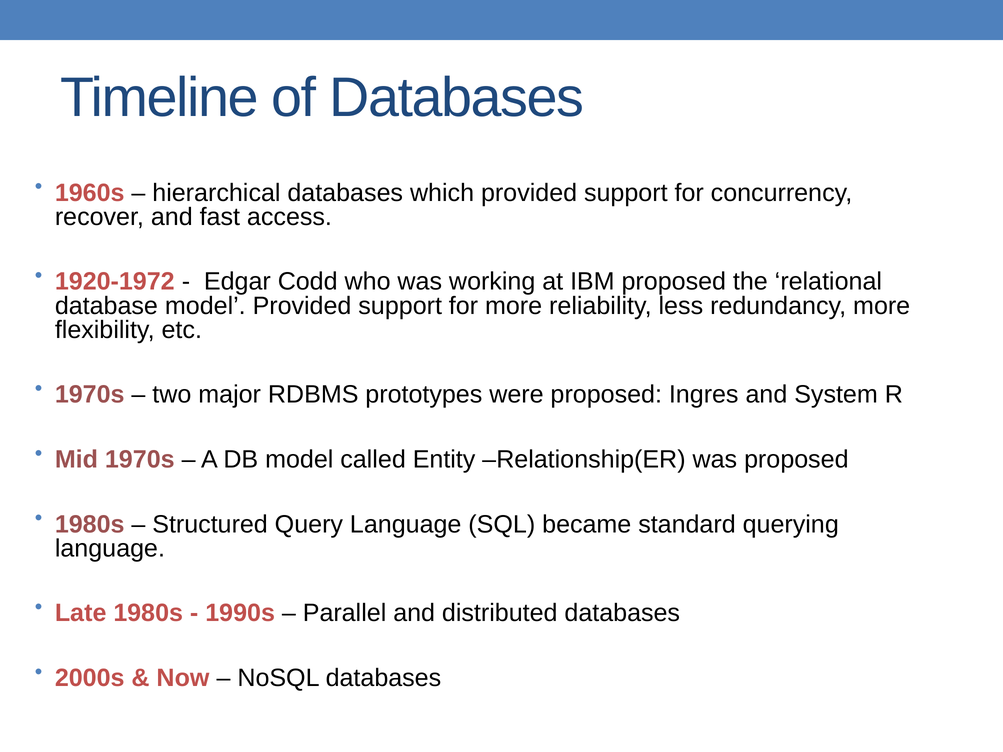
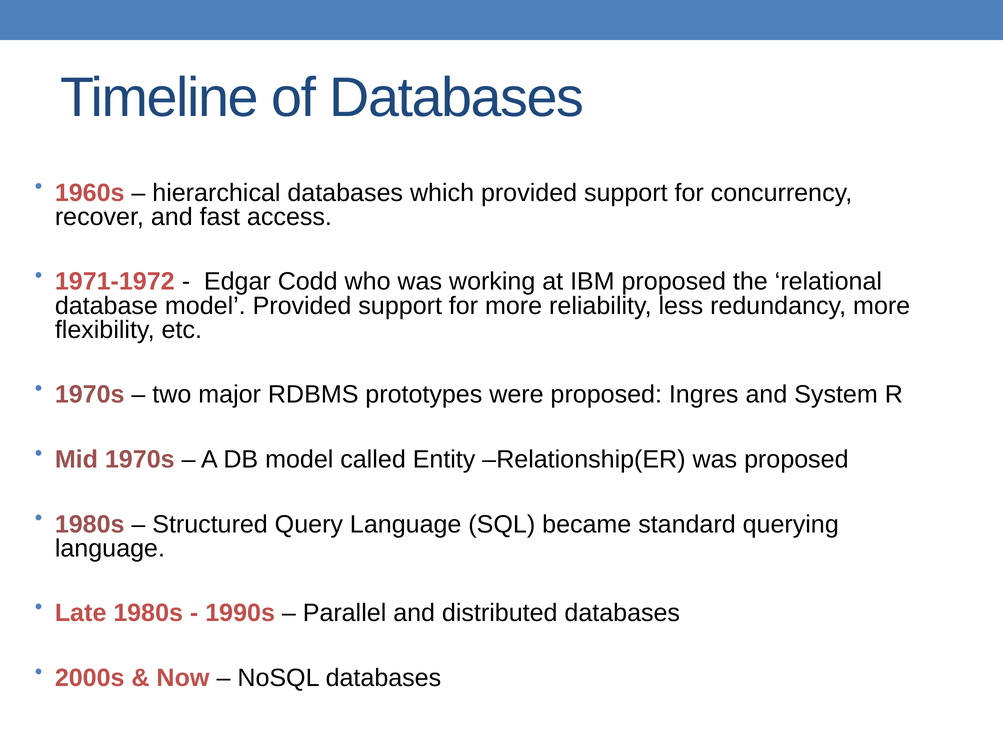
1920-1972: 1920-1972 -> 1971-1972
